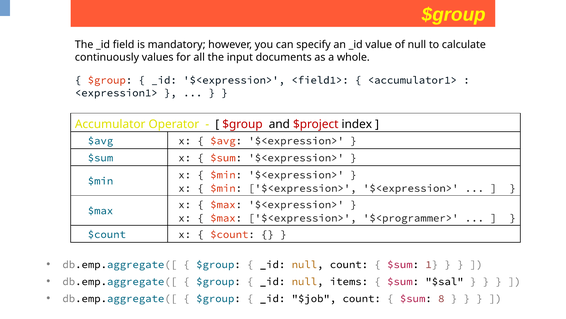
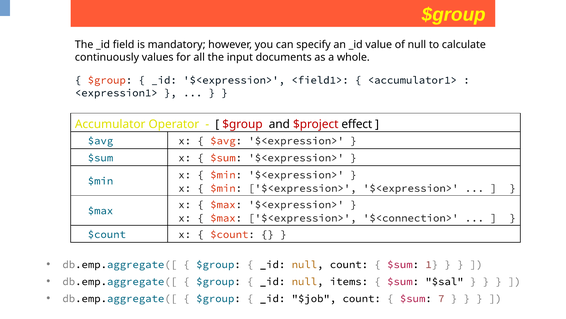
index: index -> effect
$<programmer>: $<programmer> -> $<connection>
8: 8 -> 7
